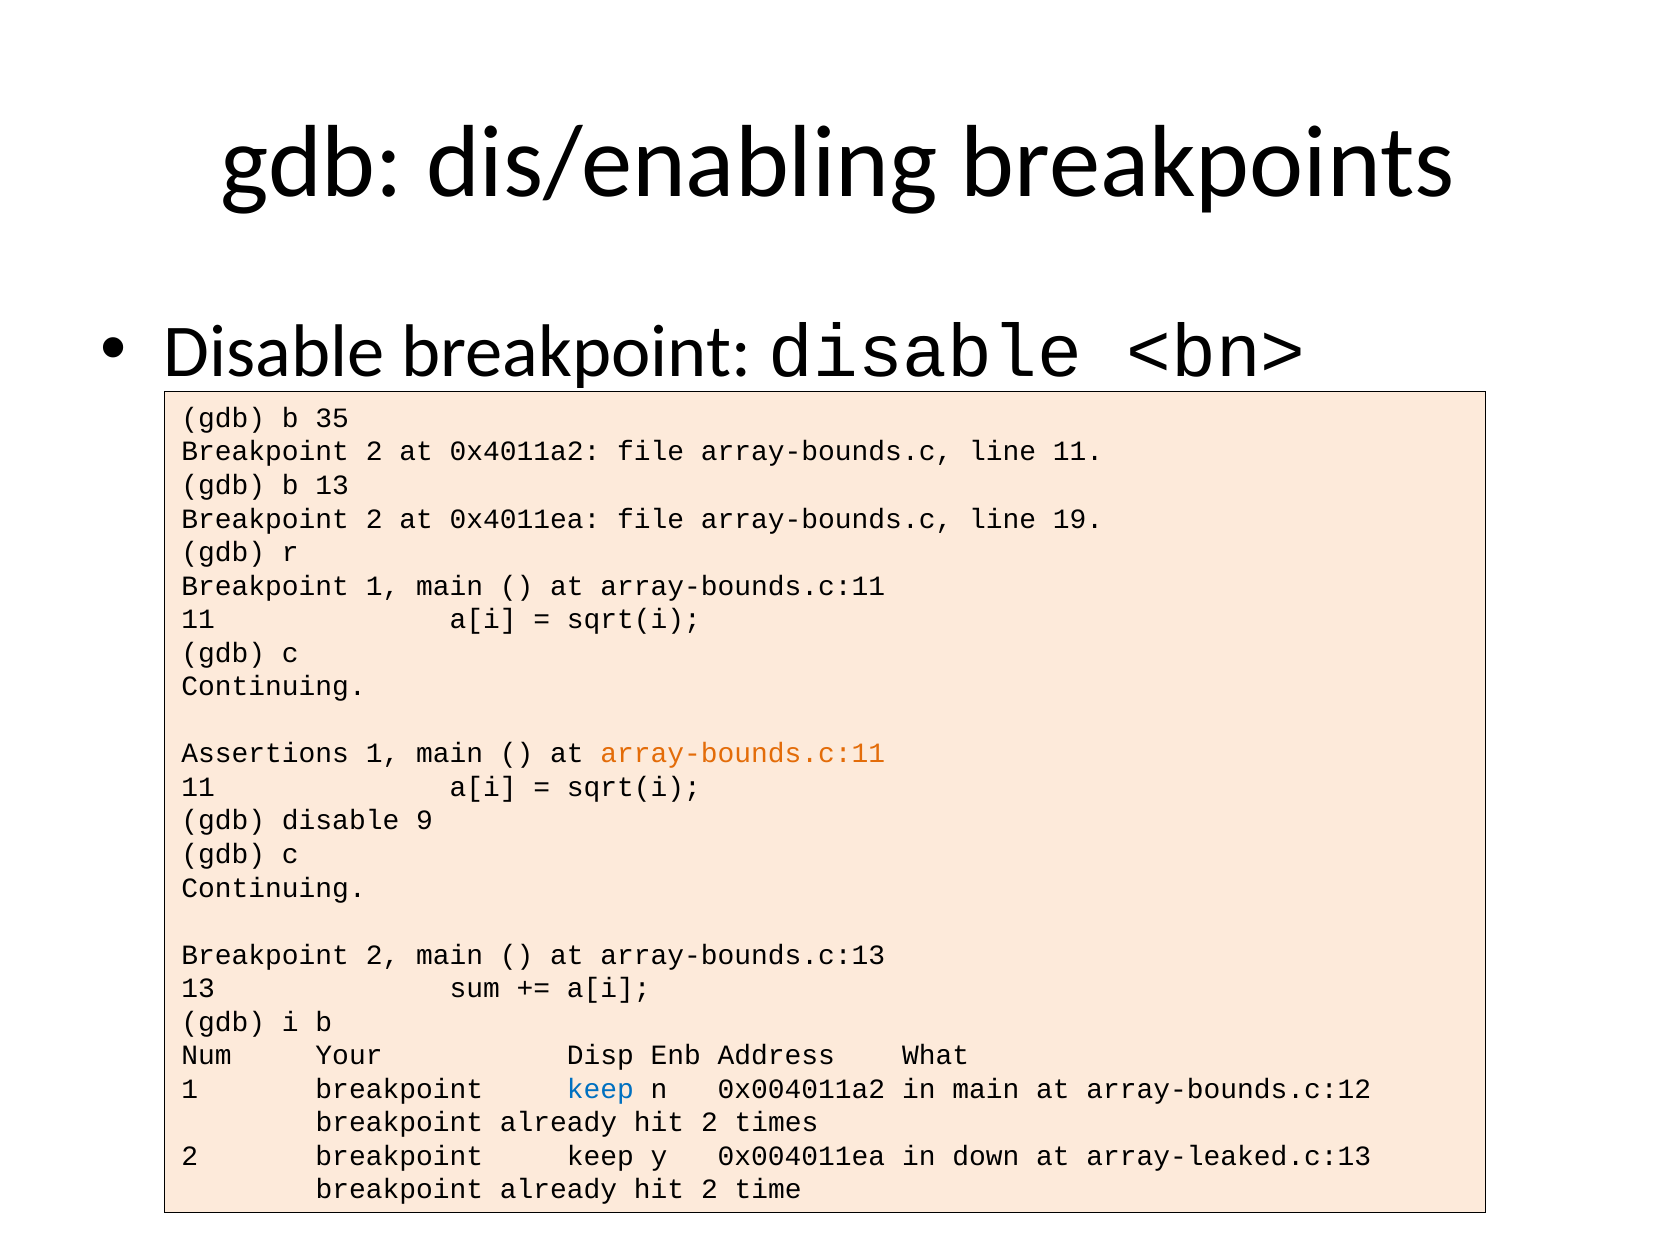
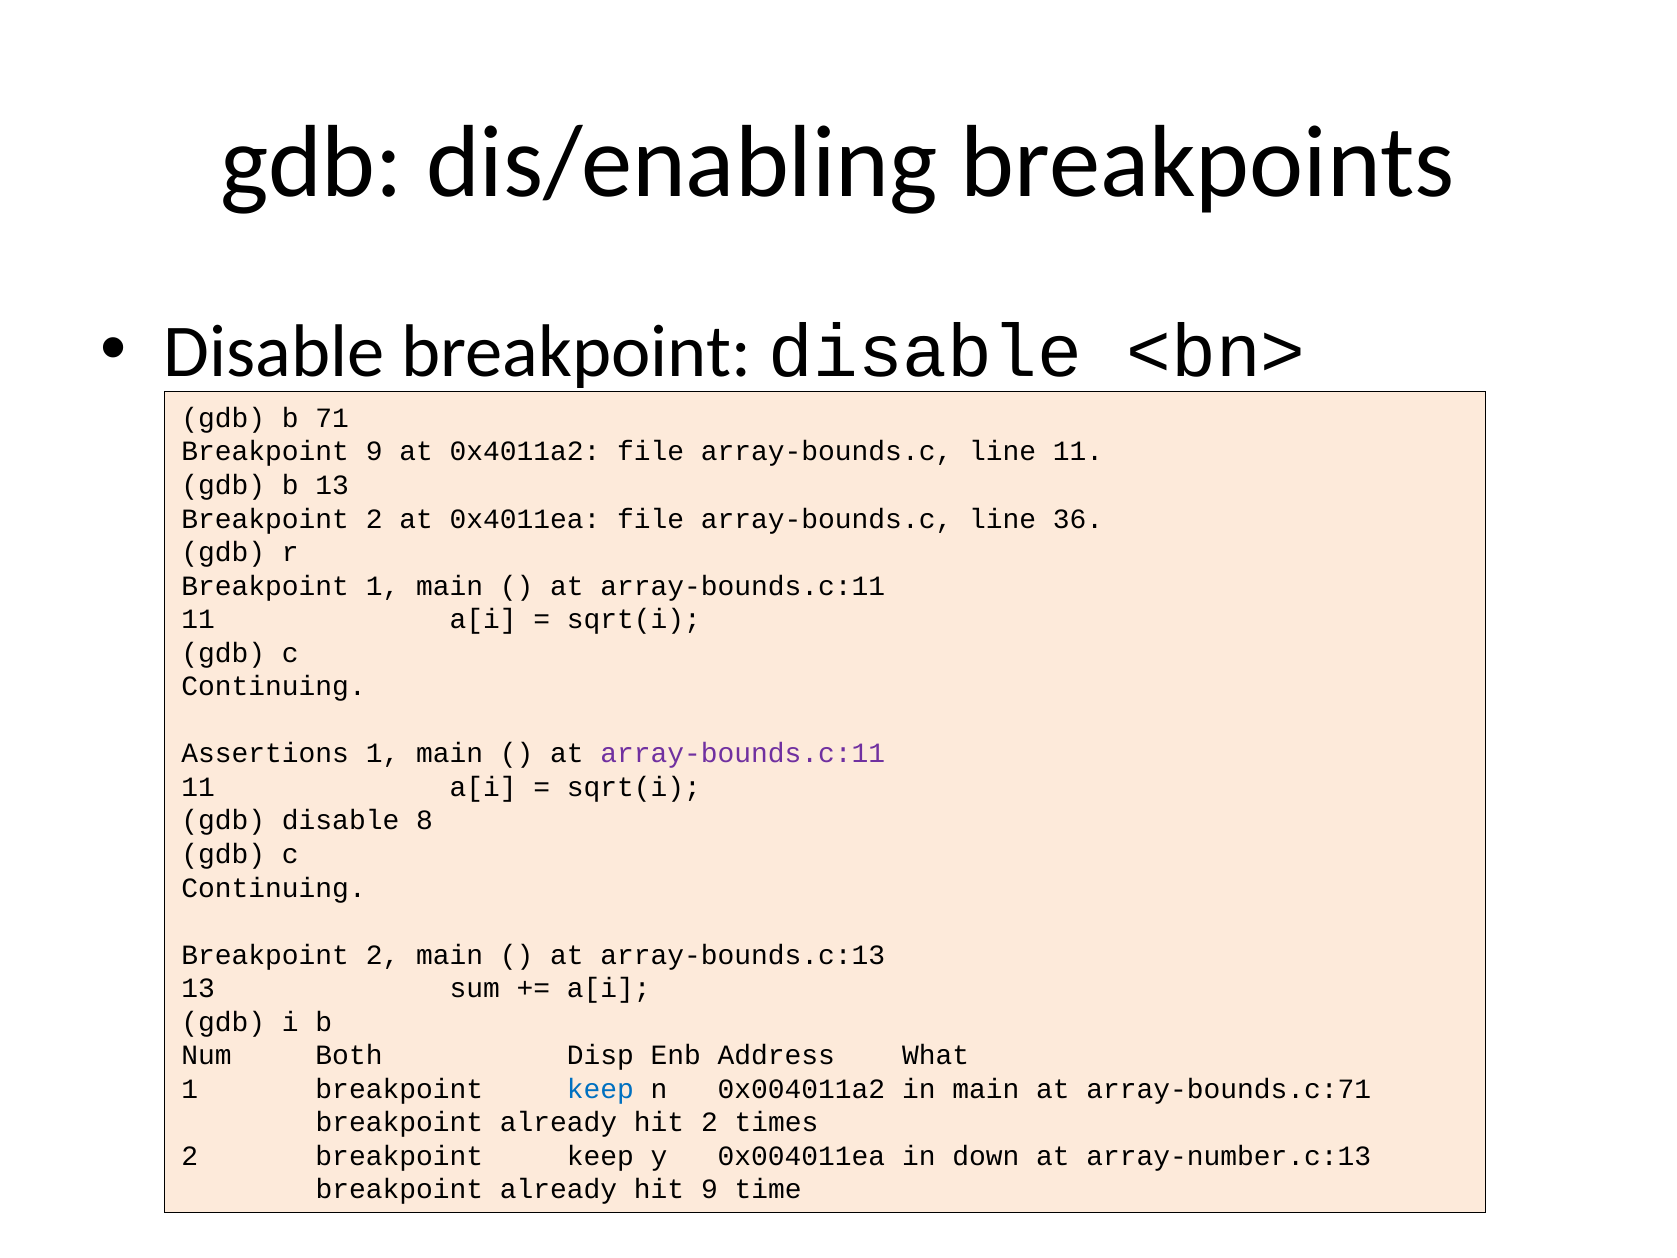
35: 35 -> 71
2 at (374, 452): 2 -> 9
19: 19 -> 36
array-bounds.c:11 at (743, 753) colour: orange -> purple
9: 9 -> 8
Your: Your -> Both
array-bounds.c:12: array-bounds.c:12 -> array-bounds.c:71
array-leaked.c:13: array-leaked.c:13 -> array-number.c:13
2 at (709, 1190): 2 -> 9
